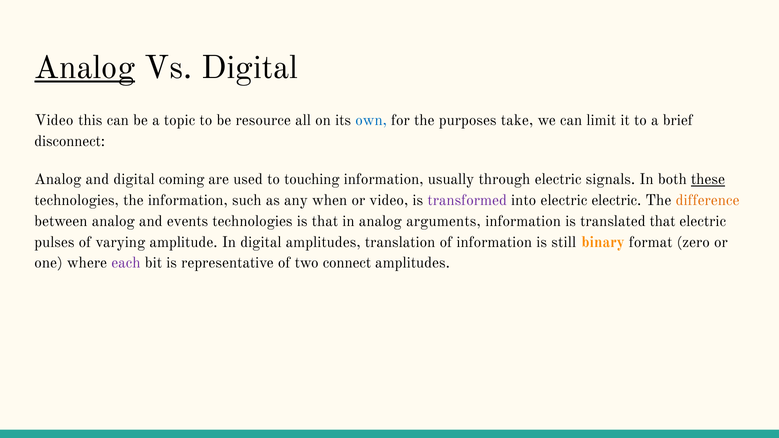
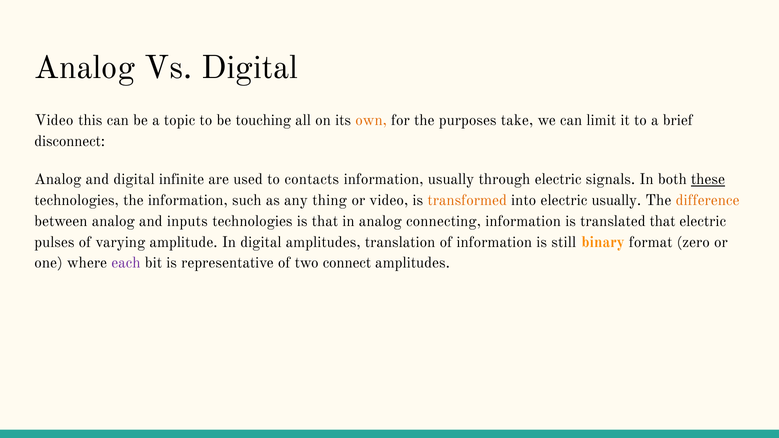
Analog at (85, 67) underline: present -> none
resource: resource -> touching
own colour: blue -> orange
coming: coming -> infinite
touching: touching -> contacts
when: when -> thing
transformed colour: purple -> orange
electric electric: electric -> usually
events: events -> inputs
arguments: arguments -> connecting
